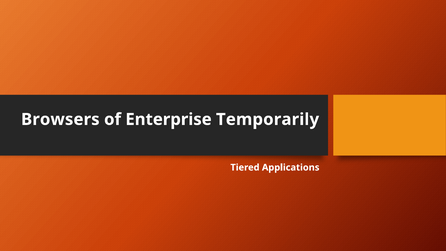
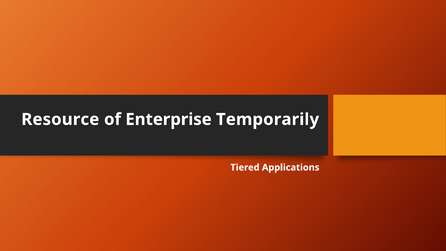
Browsers: Browsers -> Resource
